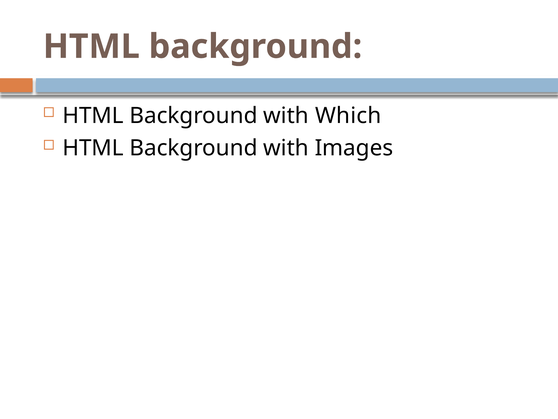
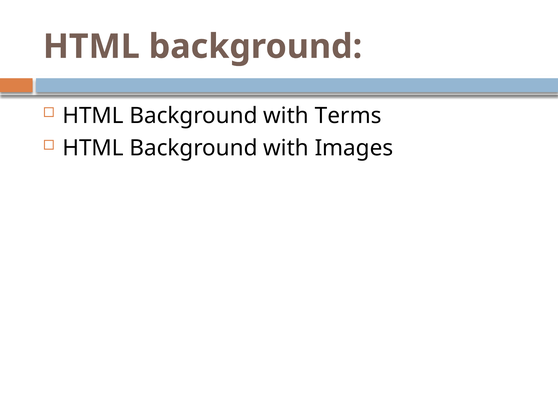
Which: Which -> Terms
